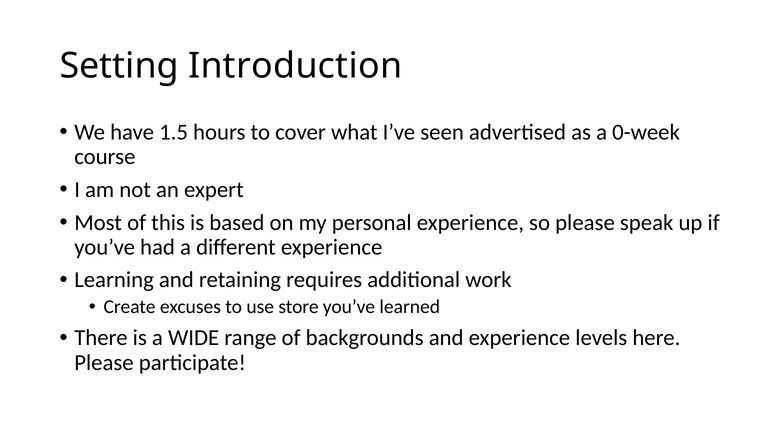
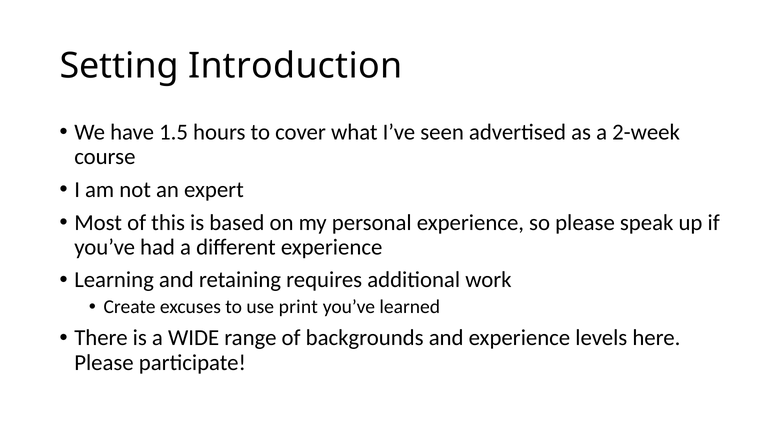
0-week: 0-week -> 2-week
store: store -> print
